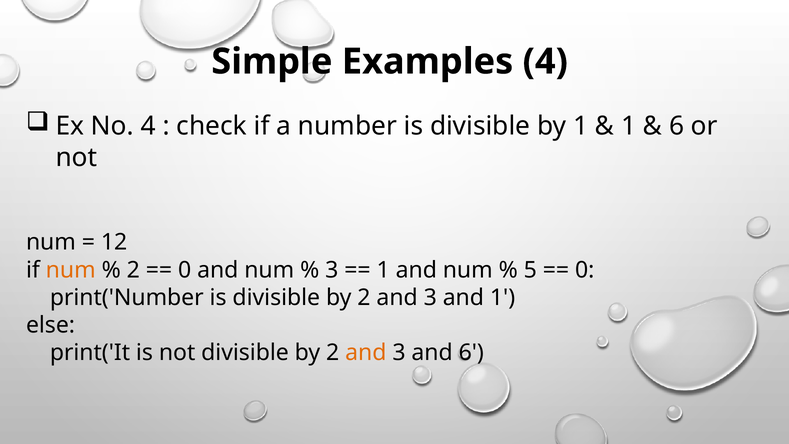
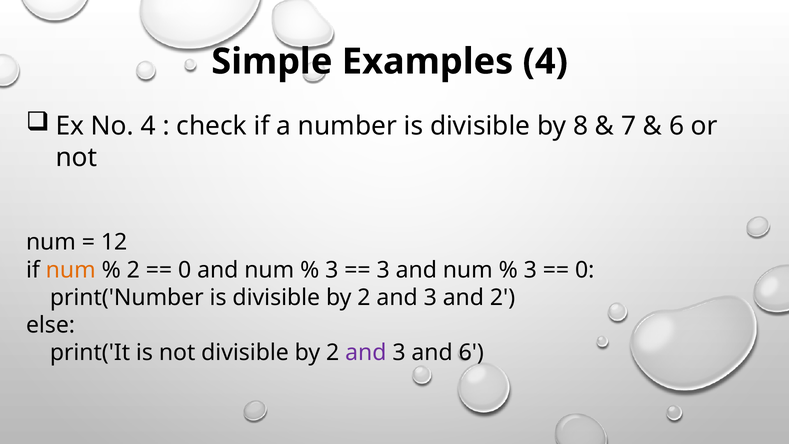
by 1: 1 -> 8
1 at (629, 126): 1 -> 7
1 at (383, 270): 1 -> 3
5 at (530, 270): 5 -> 3
and 1: 1 -> 2
and at (366, 353) colour: orange -> purple
